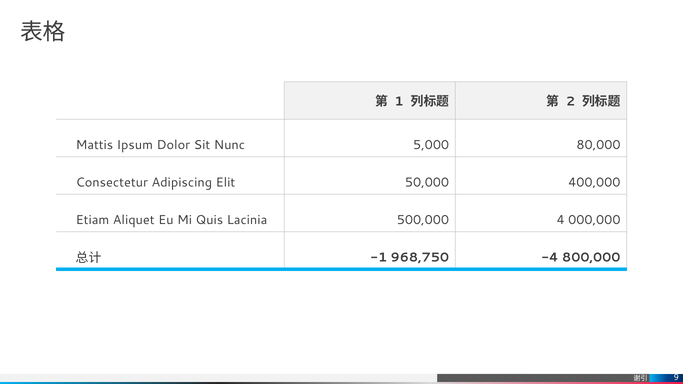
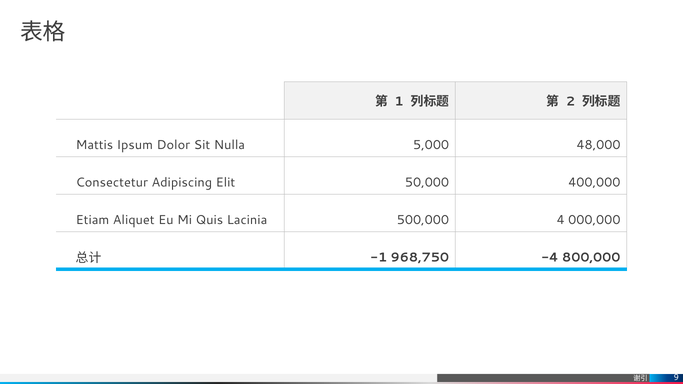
Nunc: Nunc -> Nulla
80,000: 80,000 -> 48,000
